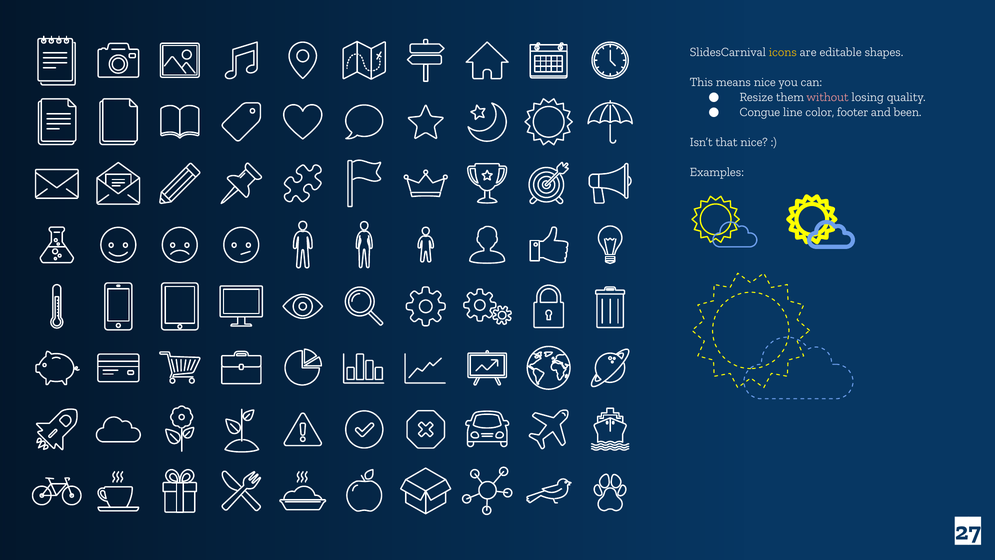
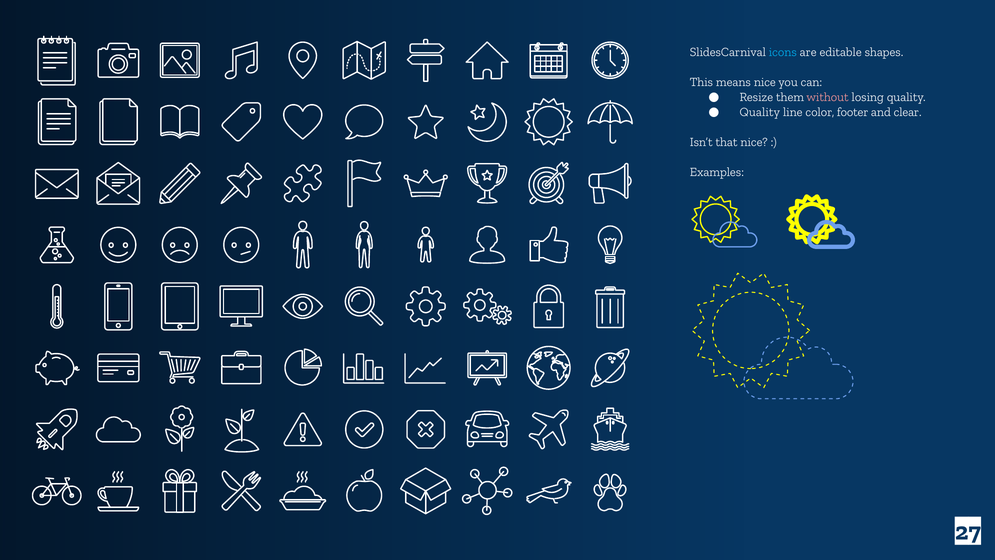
icons colour: yellow -> light blue
Congue at (760, 112): Congue -> Quality
been: been -> clear
